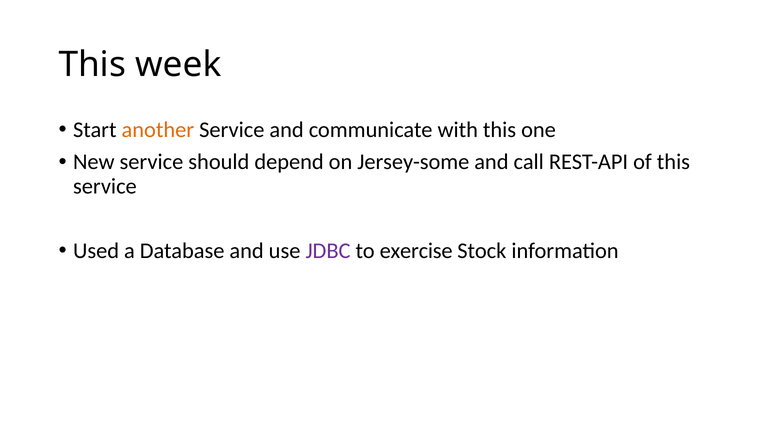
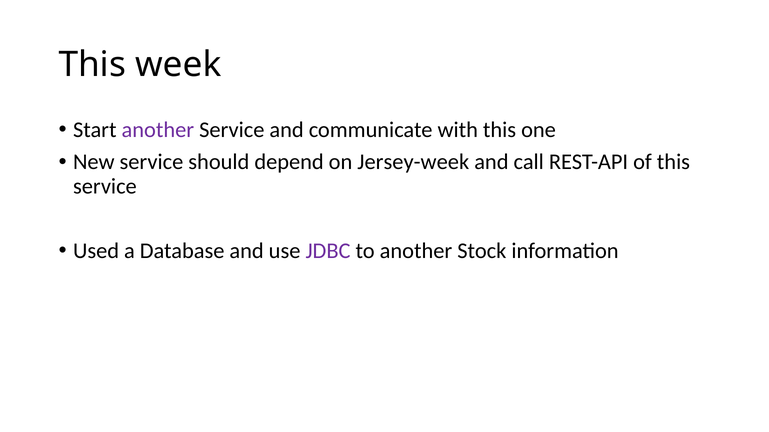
another at (158, 130) colour: orange -> purple
Jersey-some: Jersey-some -> Jersey-week
to exercise: exercise -> another
